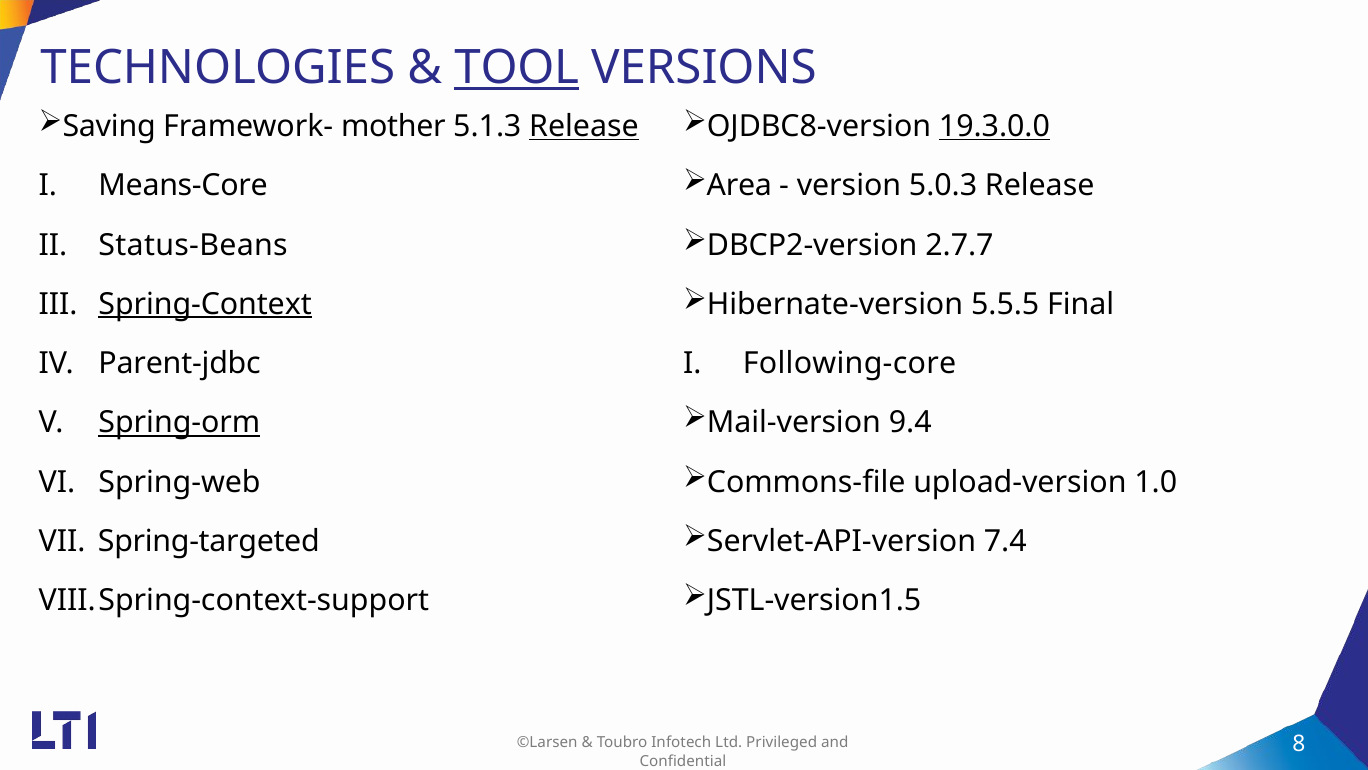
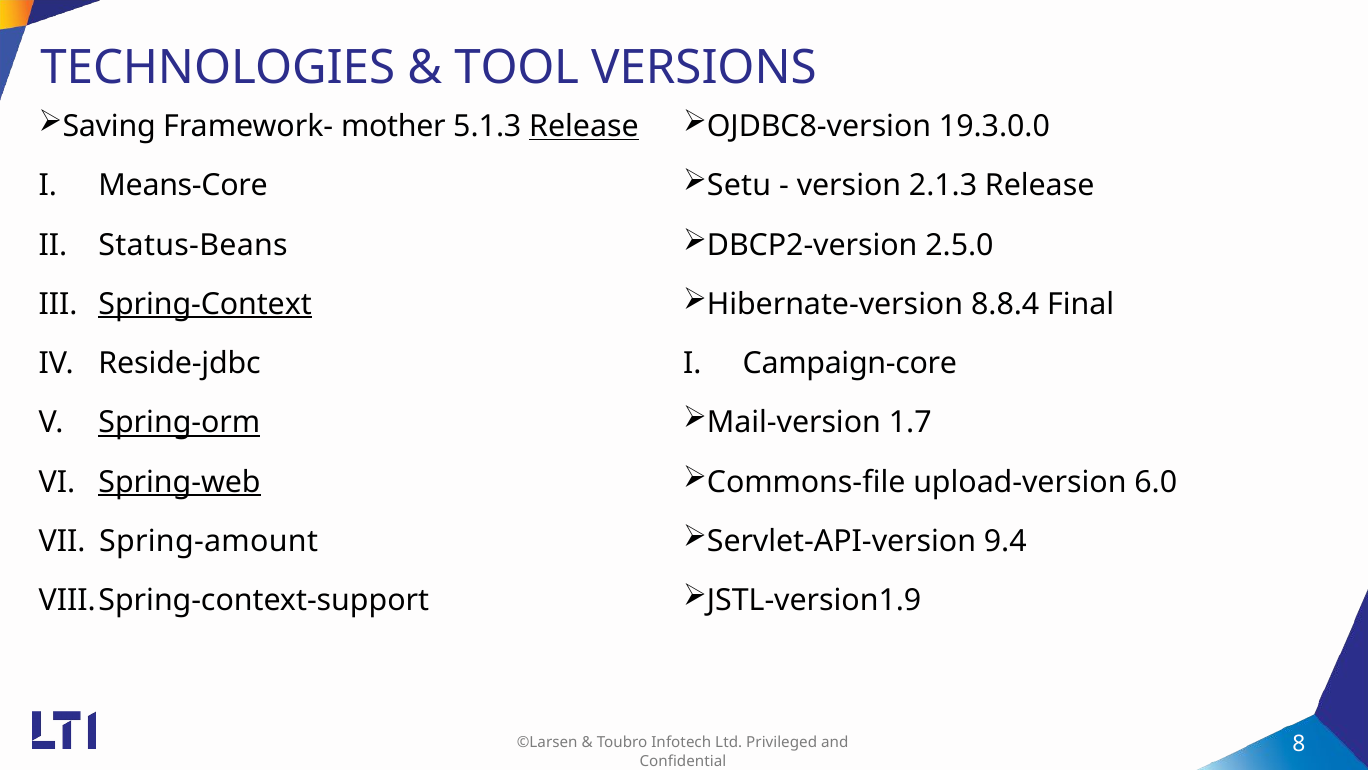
TOOL underline: present -> none
19.3.0.0 underline: present -> none
Area: Area -> Setu
5.0.3: 5.0.3 -> 2.1.3
2.7.7: 2.7.7 -> 2.5.0
5.5.5: 5.5.5 -> 8.8.4
Parent-jdbc: Parent-jdbc -> Reside-jdbc
Following-core: Following-core -> Campaign-core
9.4: 9.4 -> 1.7
1.0: 1.0 -> 6.0
Spring-web underline: none -> present
7.4: 7.4 -> 9.4
Spring-targeted: Spring-targeted -> Spring-amount
JSTL-version1.5: JSTL-version1.5 -> JSTL-version1.9
